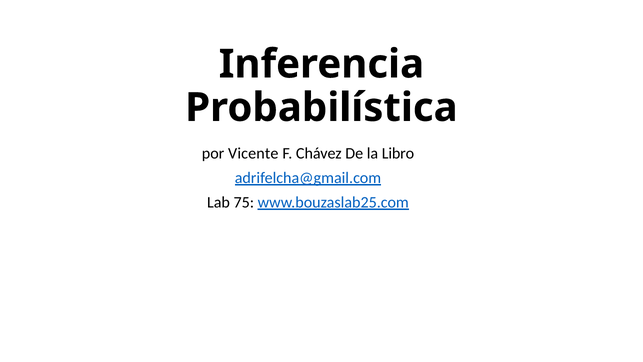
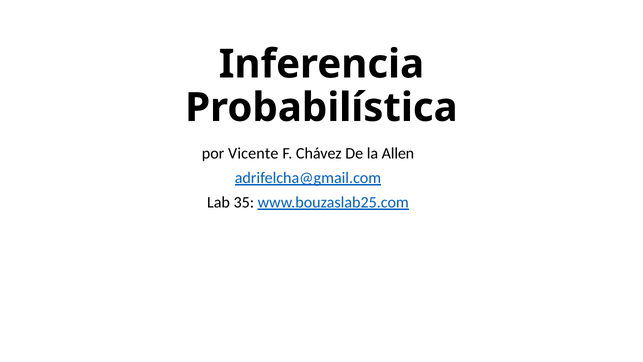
Libro: Libro -> Allen
75: 75 -> 35
